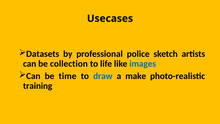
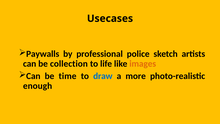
Datasets: Datasets -> Paywalls
images colour: blue -> orange
make: make -> more
training: training -> enough
